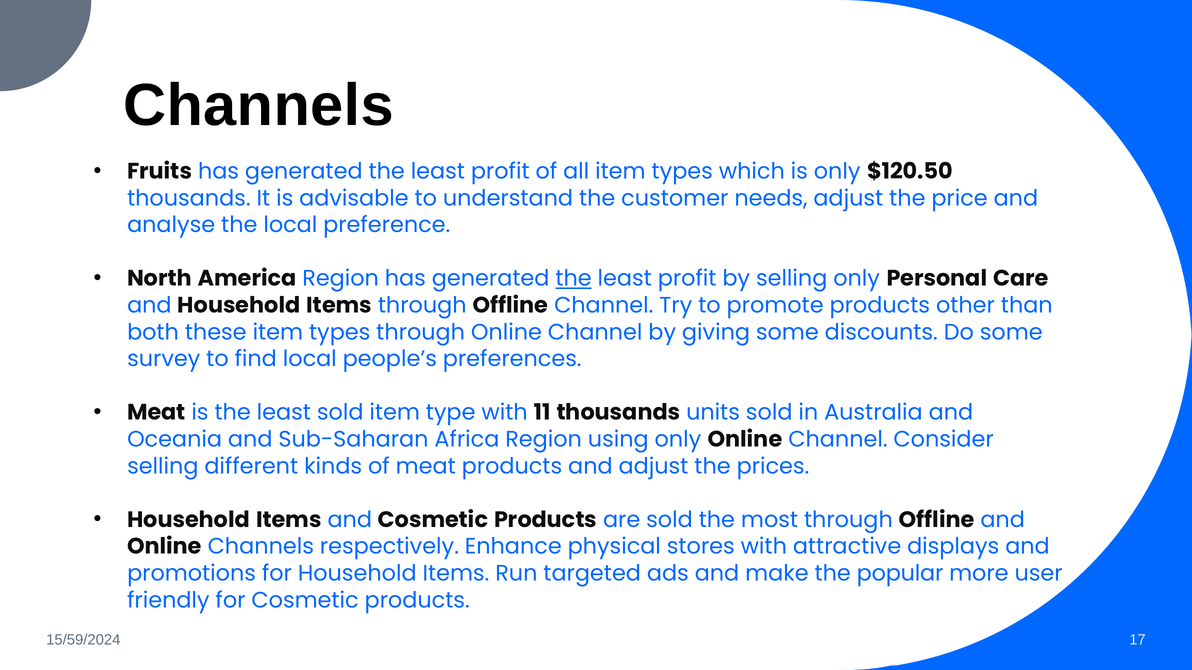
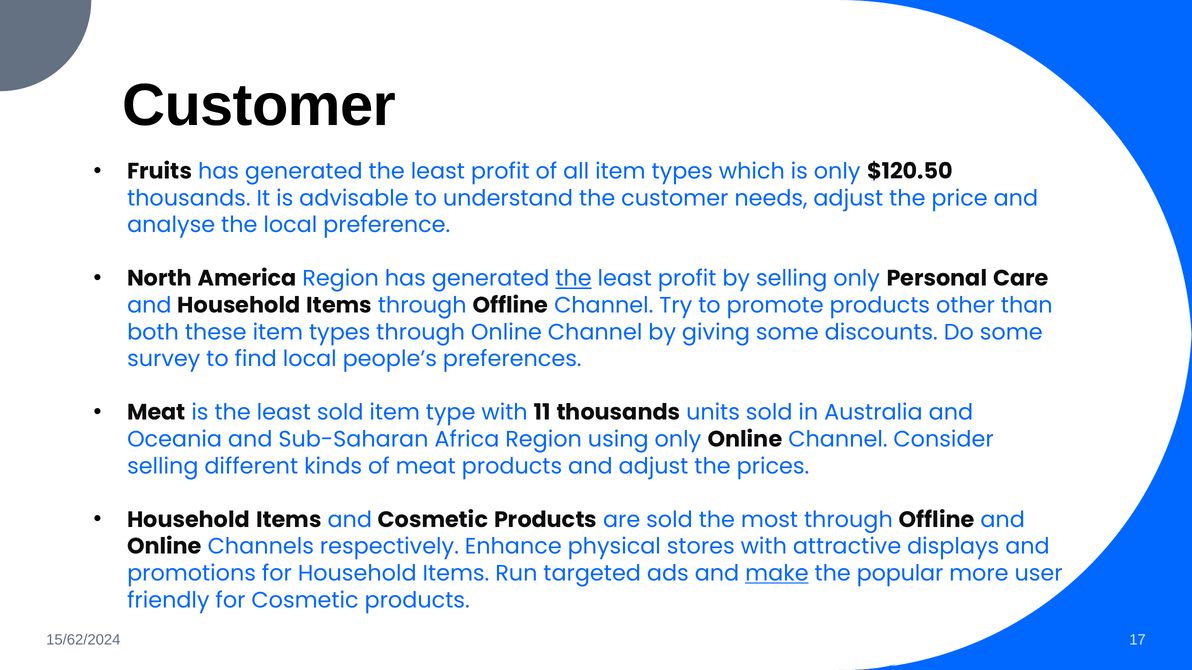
Channels at (259, 106): Channels -> Customer
make underline: none -> present
15/59/2024: 15/59/2024 -> 15/62/2024
